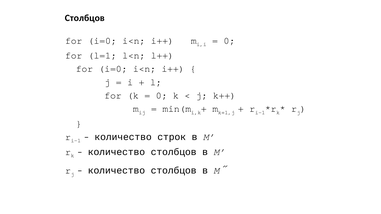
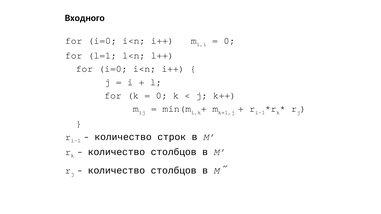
Столбцов at (85, 18): Столбцов -> Входного
